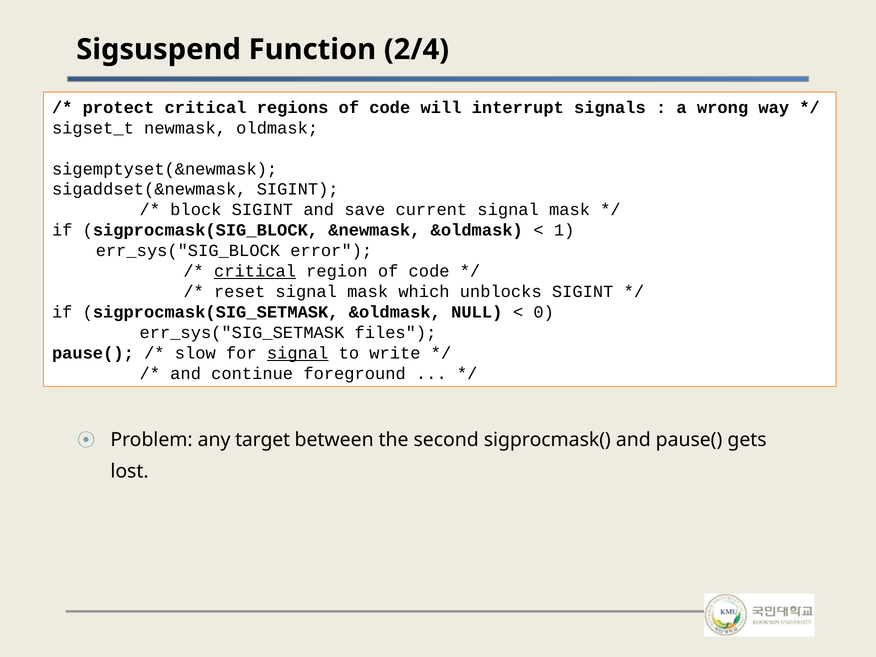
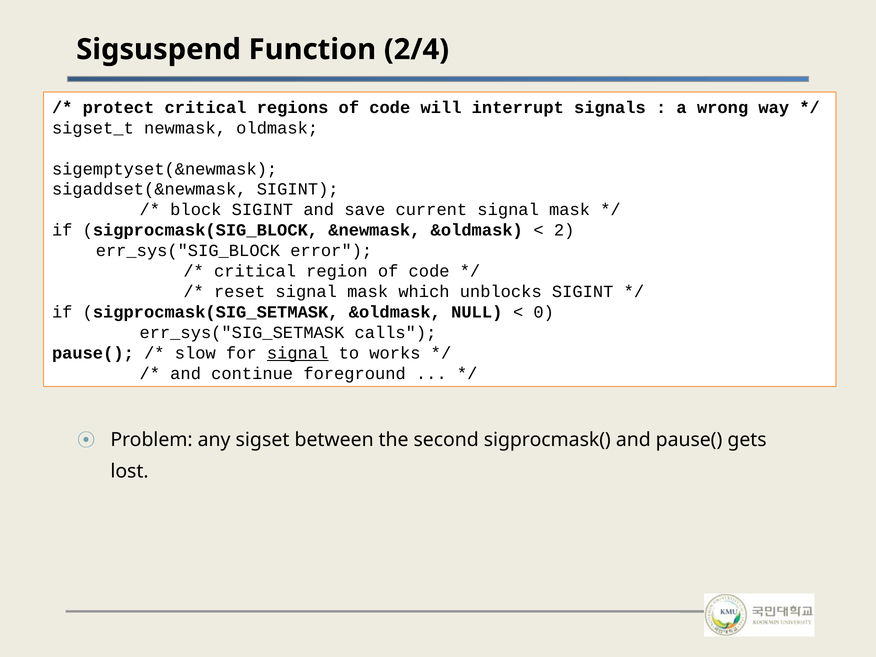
1: 1 -> 2
critical at (255, 271) underline: present -> none
files: files -> calls
write: write -> works
target: target -> sigset
